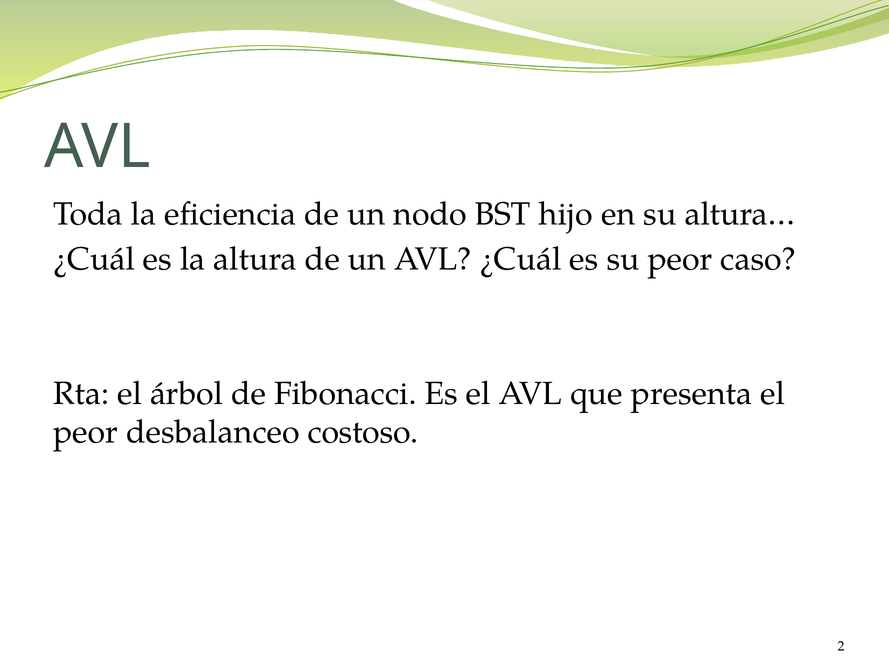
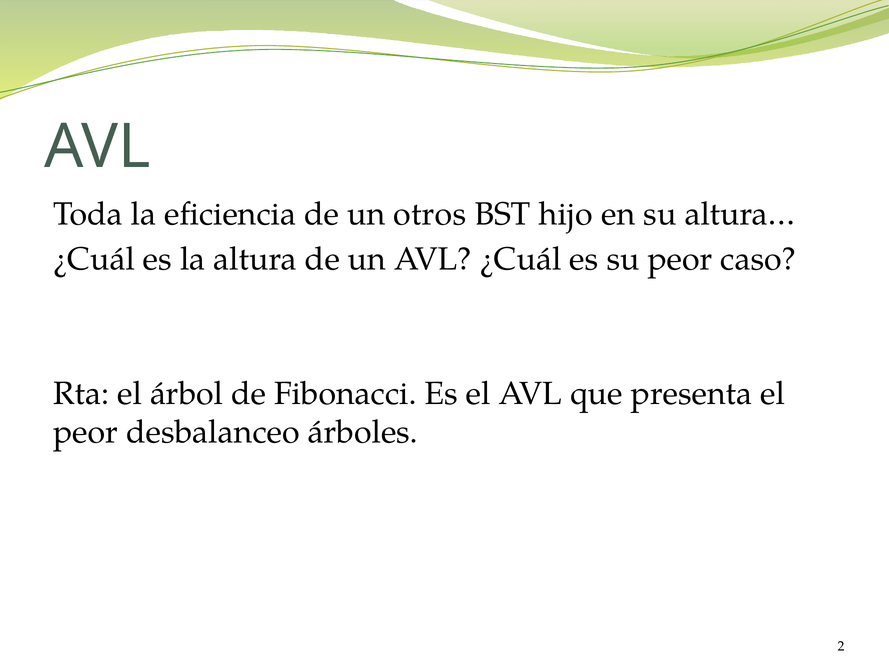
nodo: nodo -> otros
costoso: costoso -> árboles
